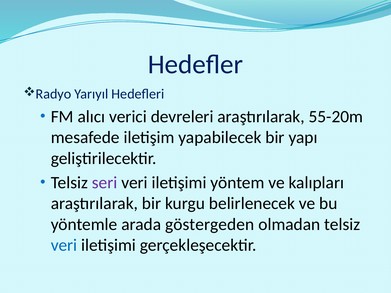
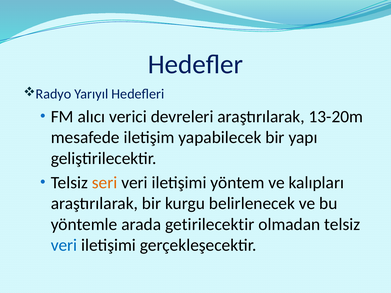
55-20m: 55-20m -> 13-20m
seri colour: purple -> orange
göstergeden: göstergeden -> getirilecektir
